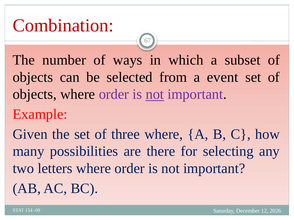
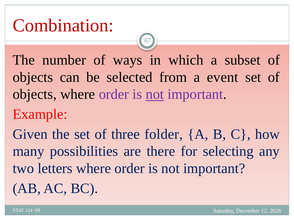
three where: where -> folder
